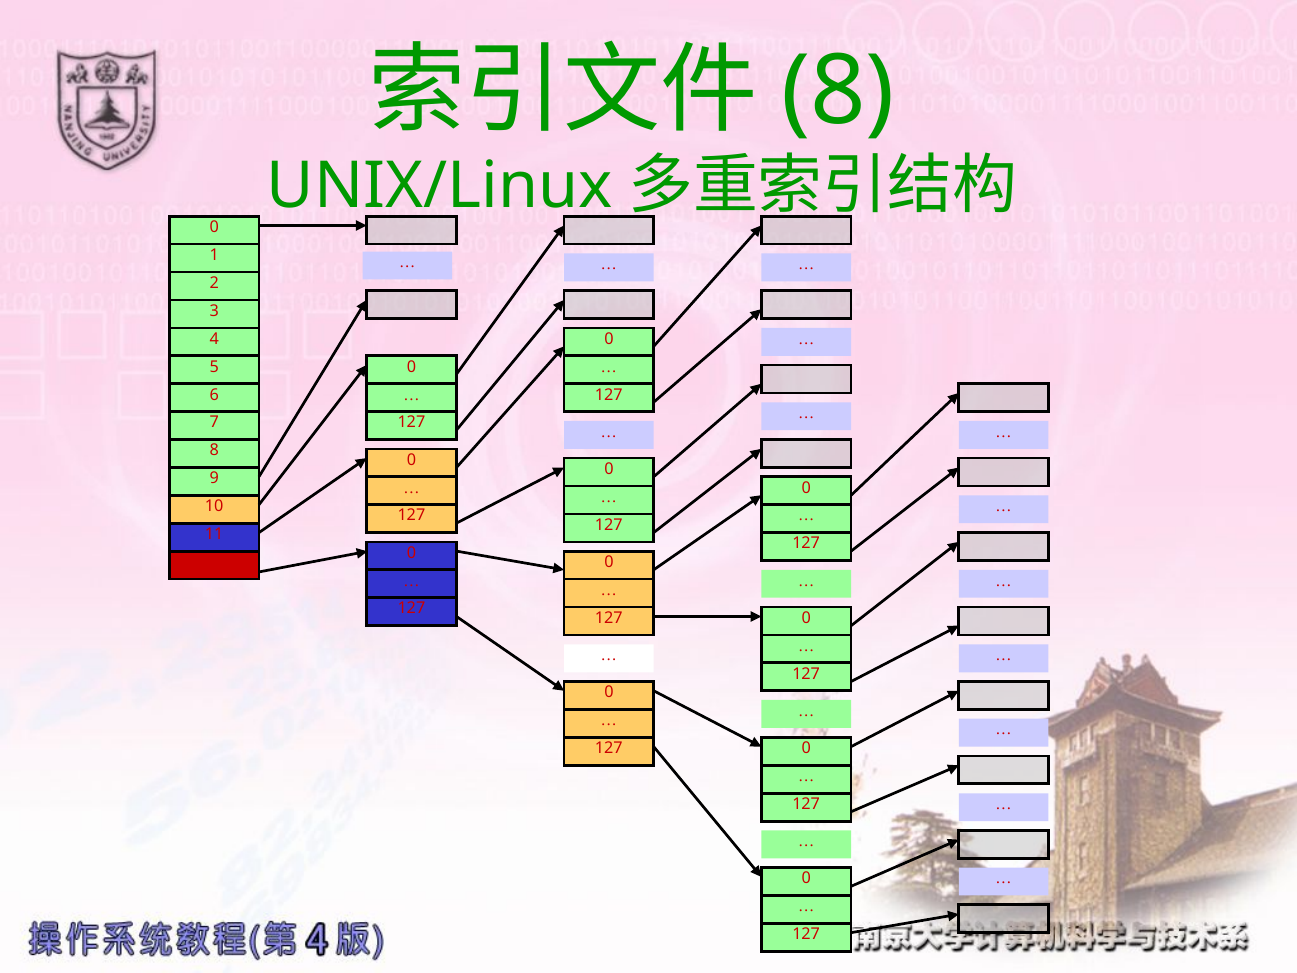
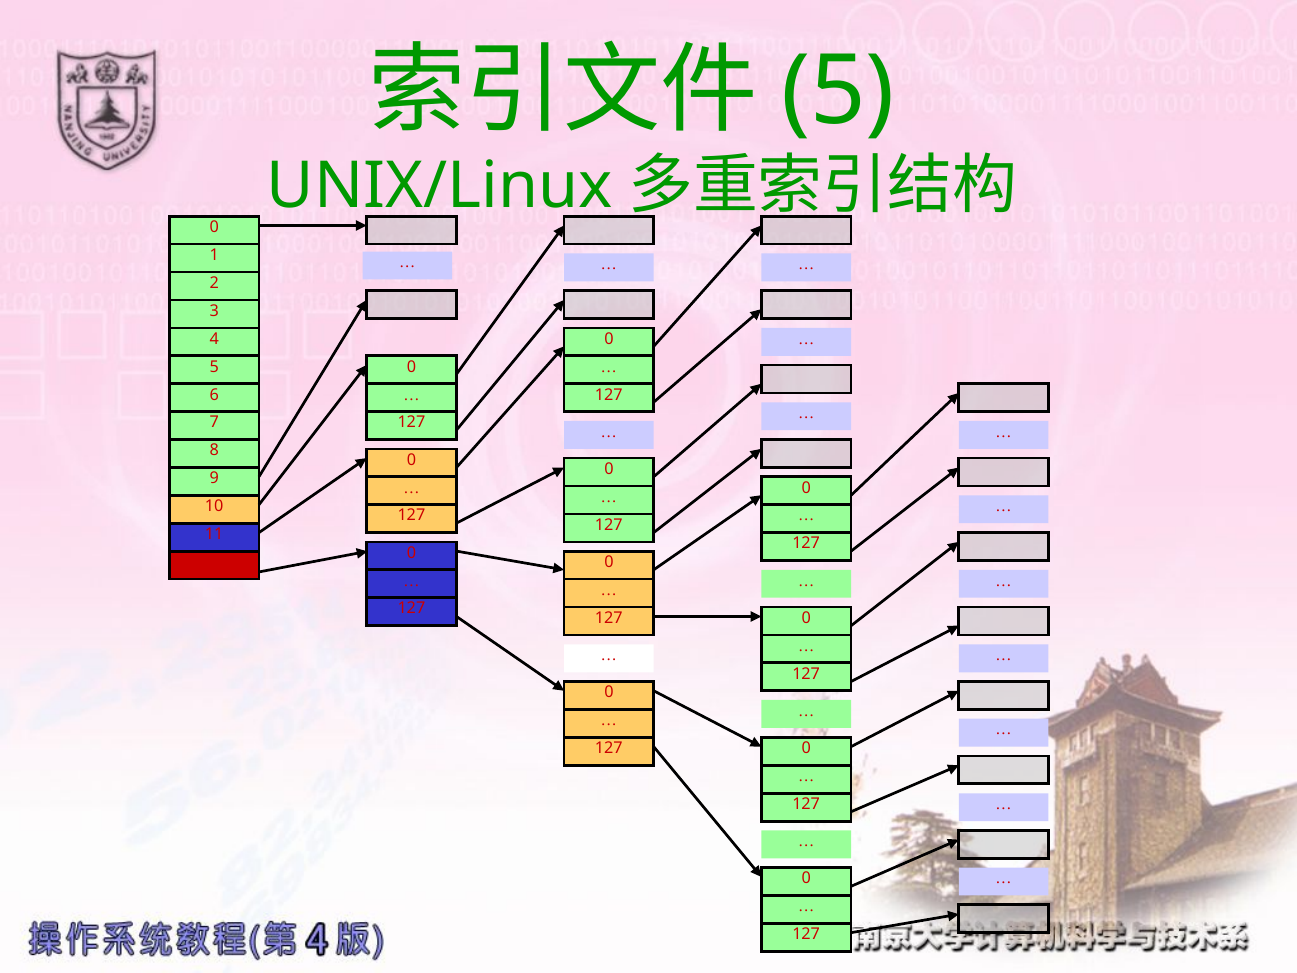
8 at (838, 91): 8 -> 5
